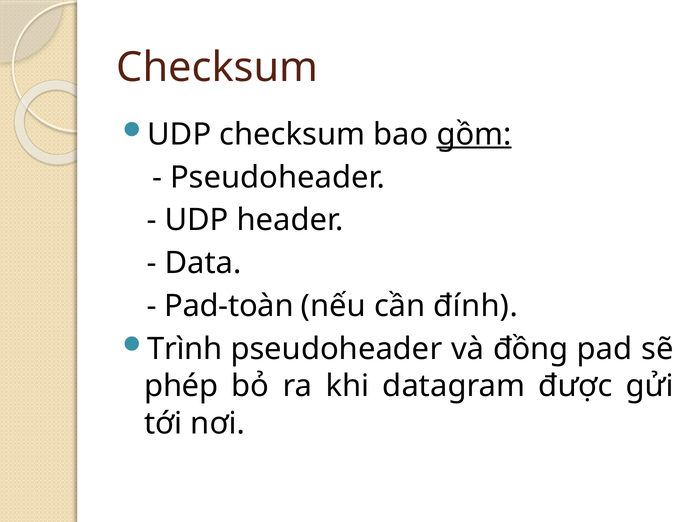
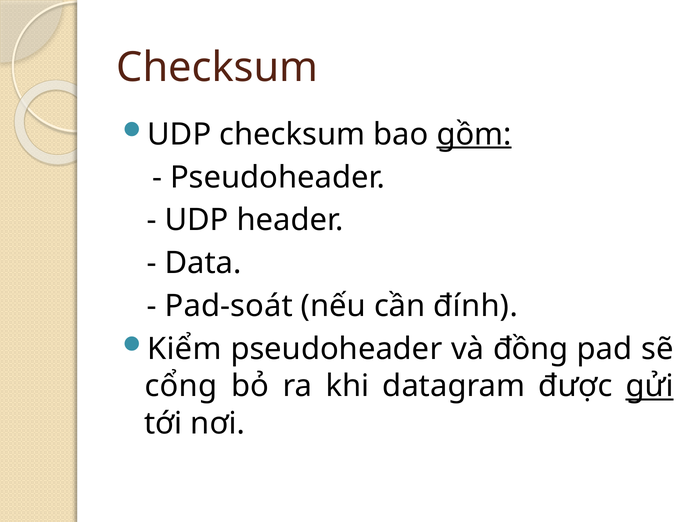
Pad-toàn: Pad-toàn -> Pad-soát
Trình: Trình -> Kiểm
phép: phép -> cổng
gửi underline: none -> present
